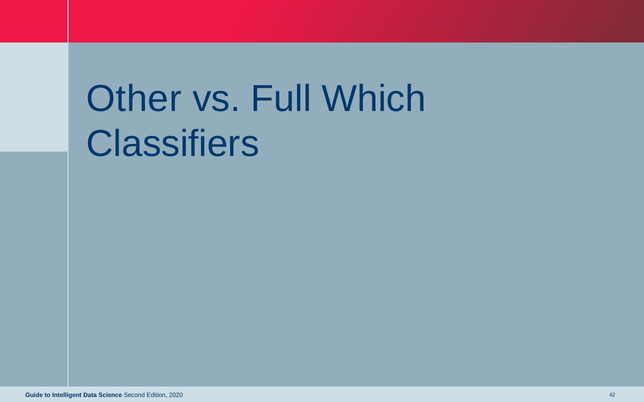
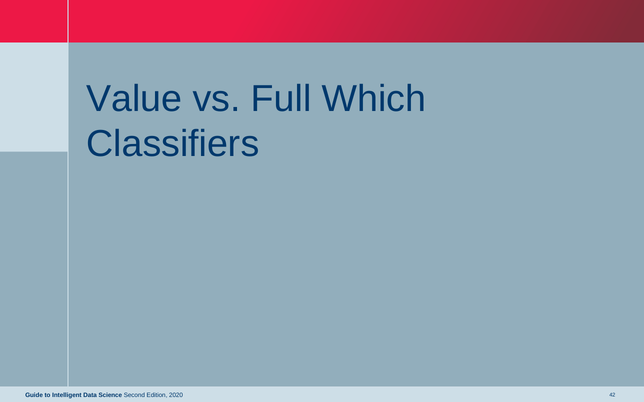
Other: Other -> Value
